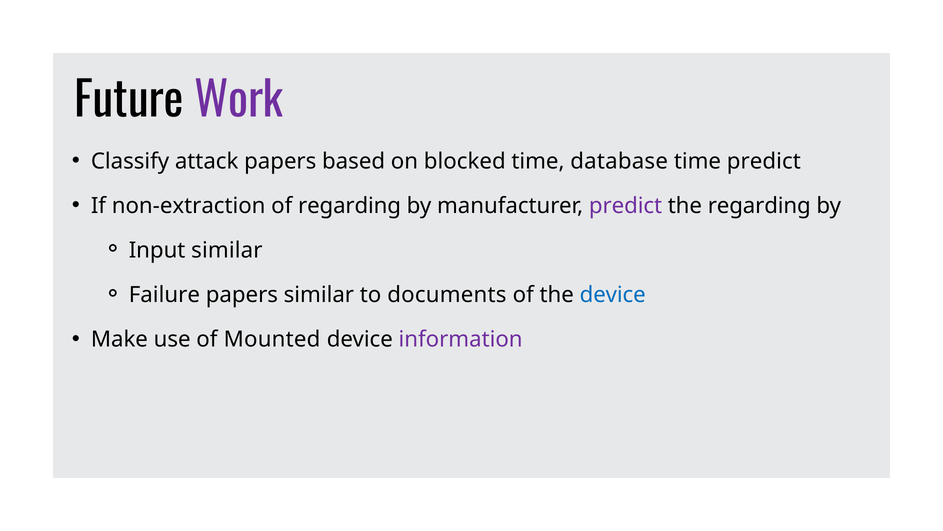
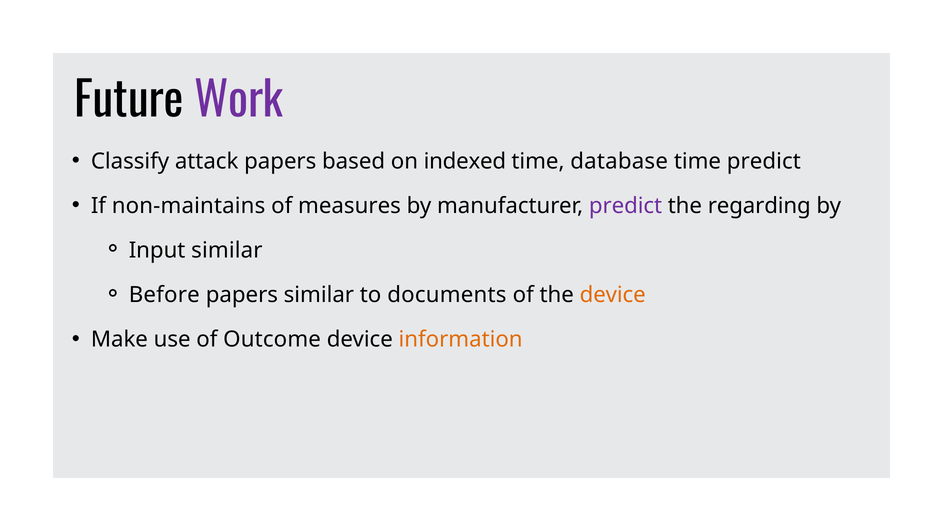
blocked: blocked -> indexed
non-extraction: non-extraction -> non-maintains
of regarding: regarding -> measures
Failure: Failure -> Before
device at (613, 295) colour: blue -> orange
Mounted: Mounted -> Outcome
information colour: purple -> orange
